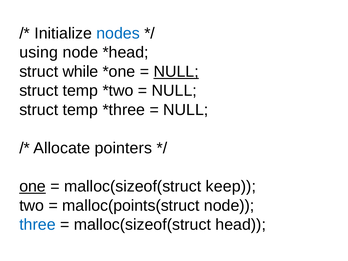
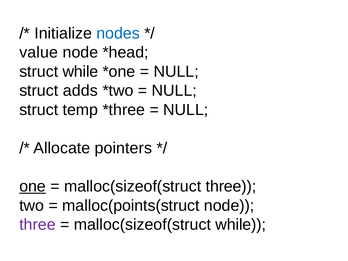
using: using -> value
NULL at (176, 72) underline: present -> none
temp at (80, 91): temp -> adds
malloc(sizeof(struct keep: keep -> three
three at (37, 225) colour: blue -> purple
malloc(sizeof(struct head: head -> while
